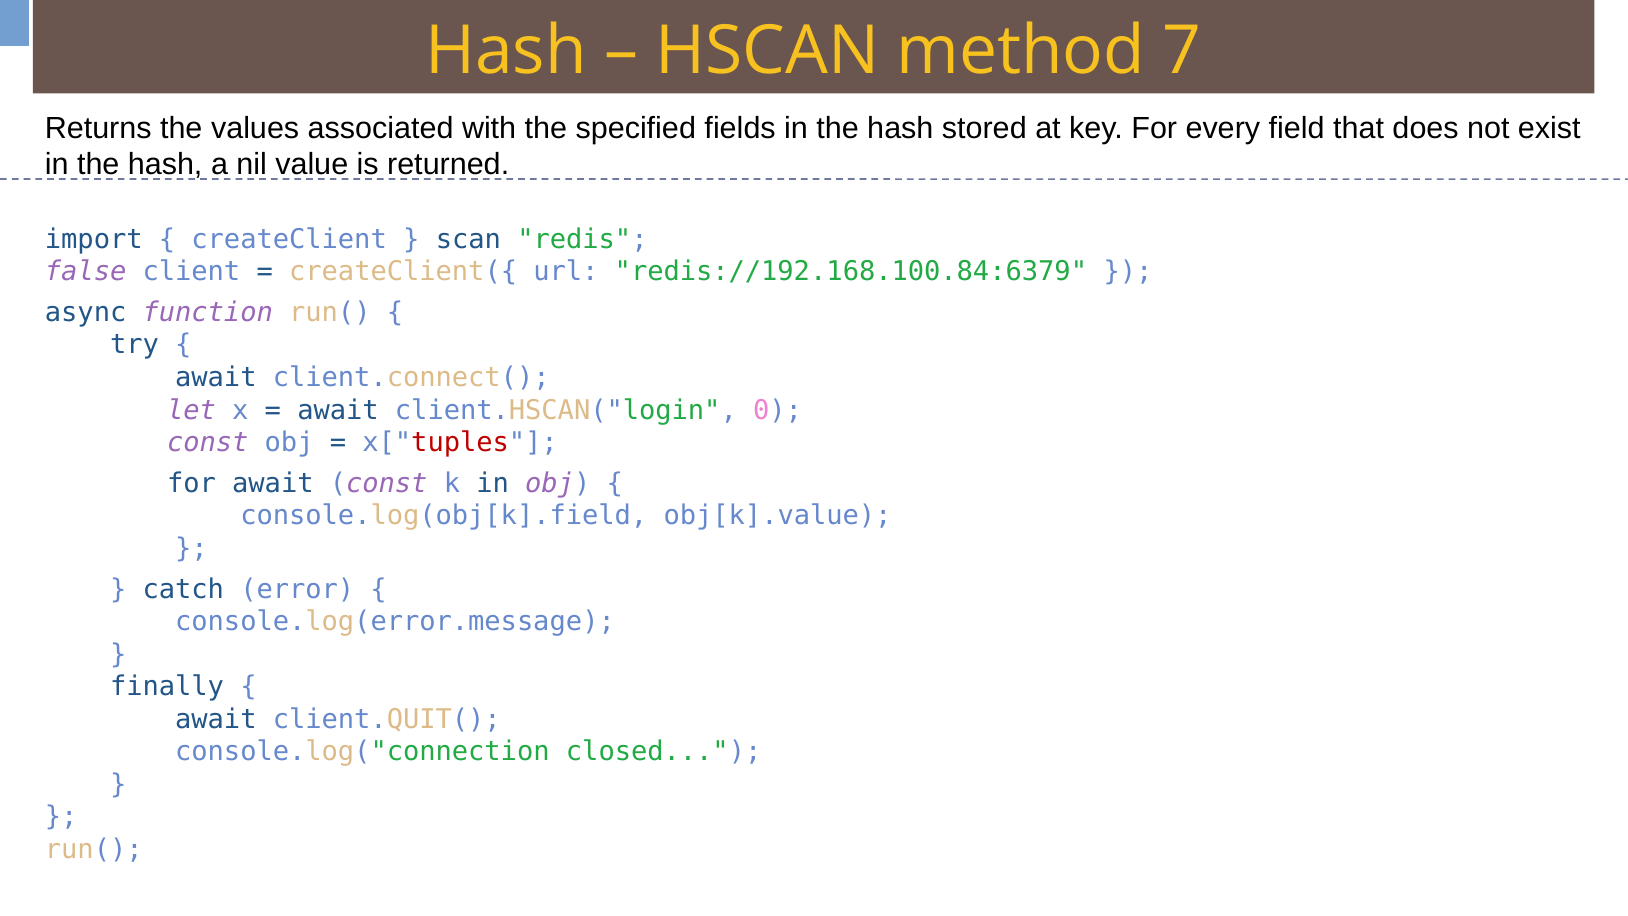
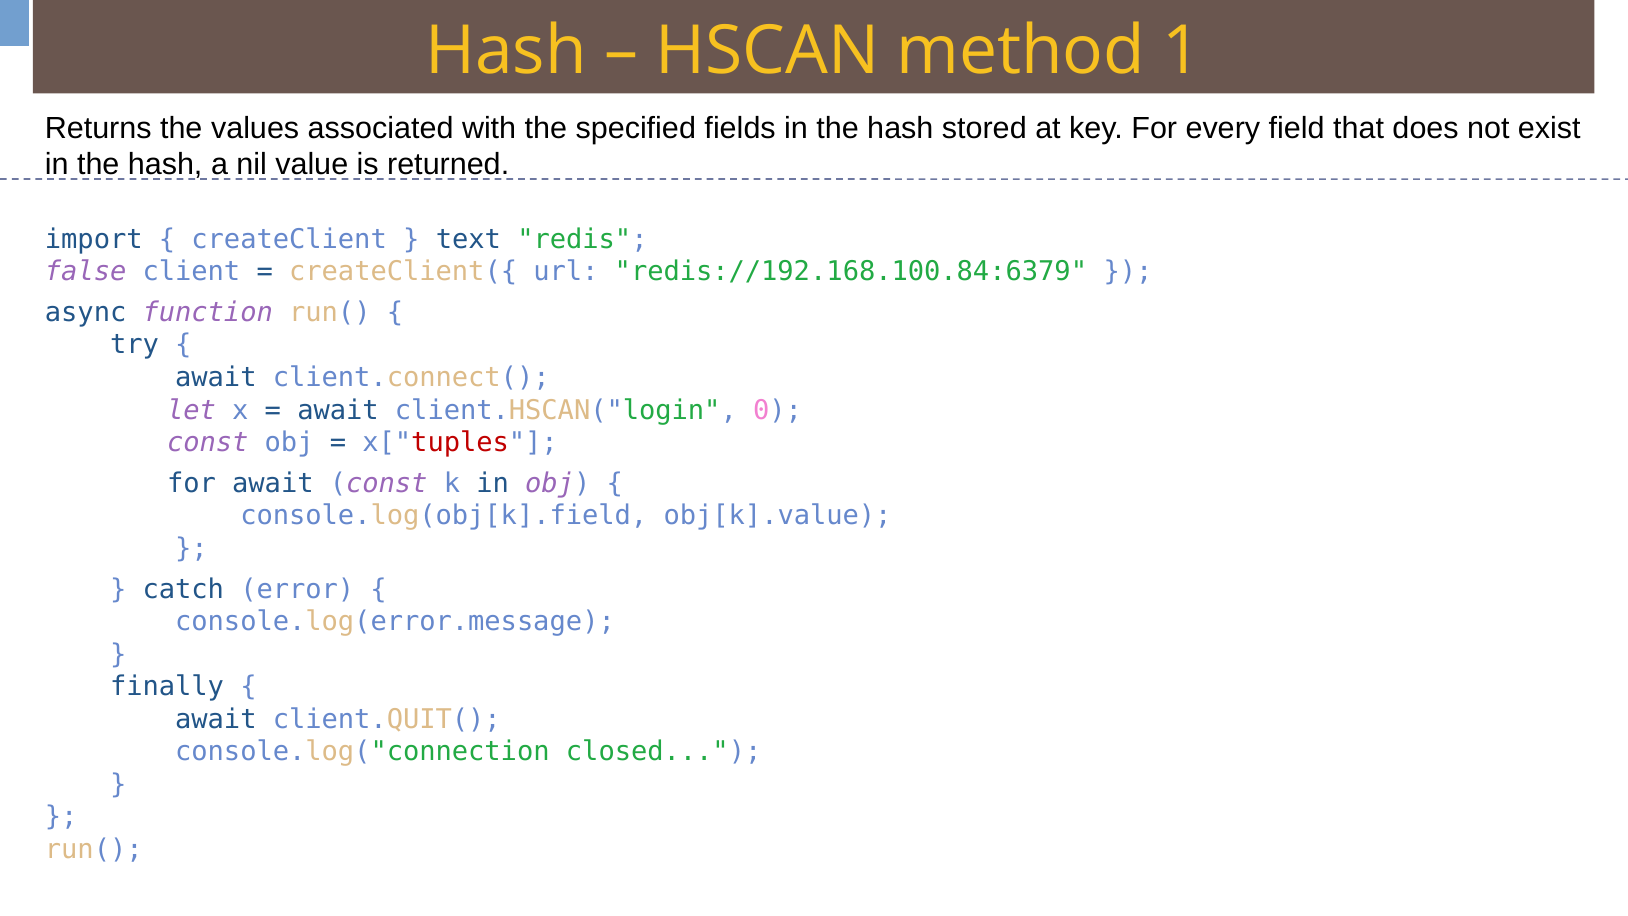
7: 7 -> 1
scan: scan -> text
